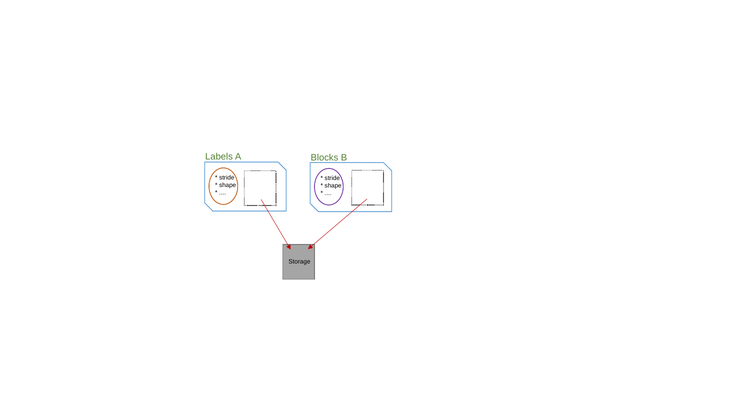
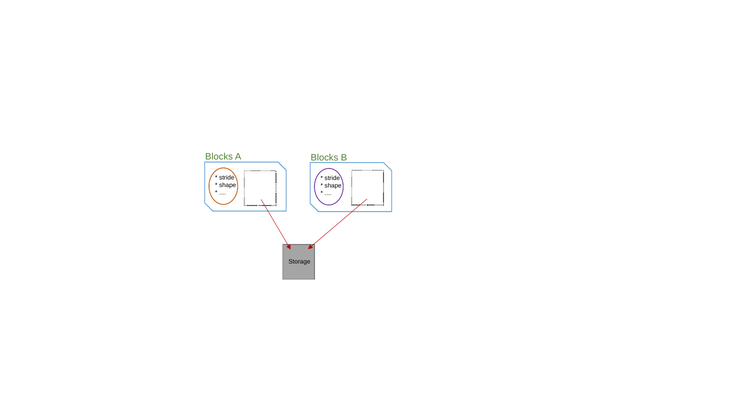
Labels at (219, 157): Labels -> Blocks
